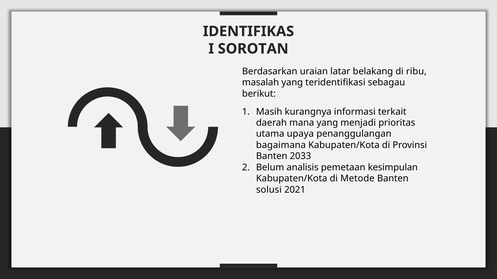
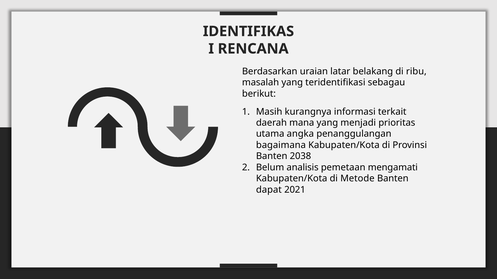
SOROTAN: SOROTAN -> RENCANA
upaya: upaya -> angka
2033: 2033 -> 2038
kesimpulan: kesimpulan -> mengamati
solusi: solusi -> dapat
